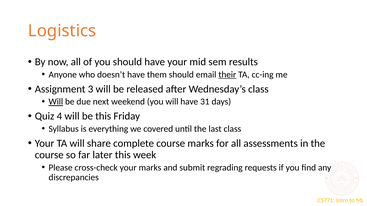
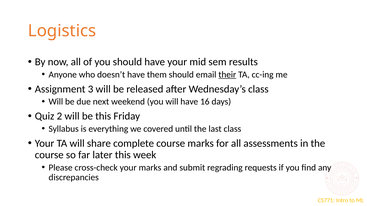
Will at (56, 102) underline: present -> none
31: 31 -> 16
4: 4 -> 2
